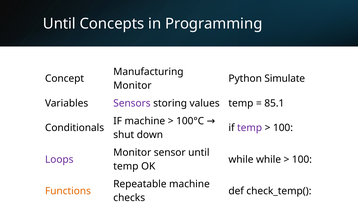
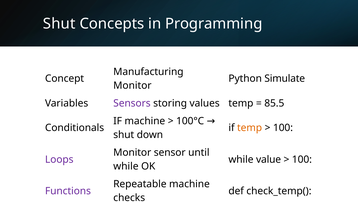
Until at (59, 24): Until -> Shut
85.1: 85.1 -> 85.5
temp at (250, 127) colour: purple -> orange
while while: while -> value
temp at (126, 166): temp -> while
Functions colour: orange -> purple
